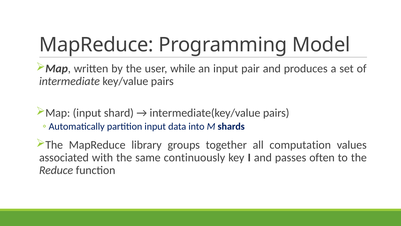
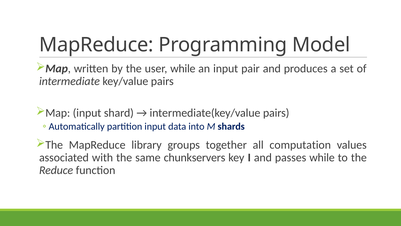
continuously: continuously -> chunkservers
passes often: often -> while
